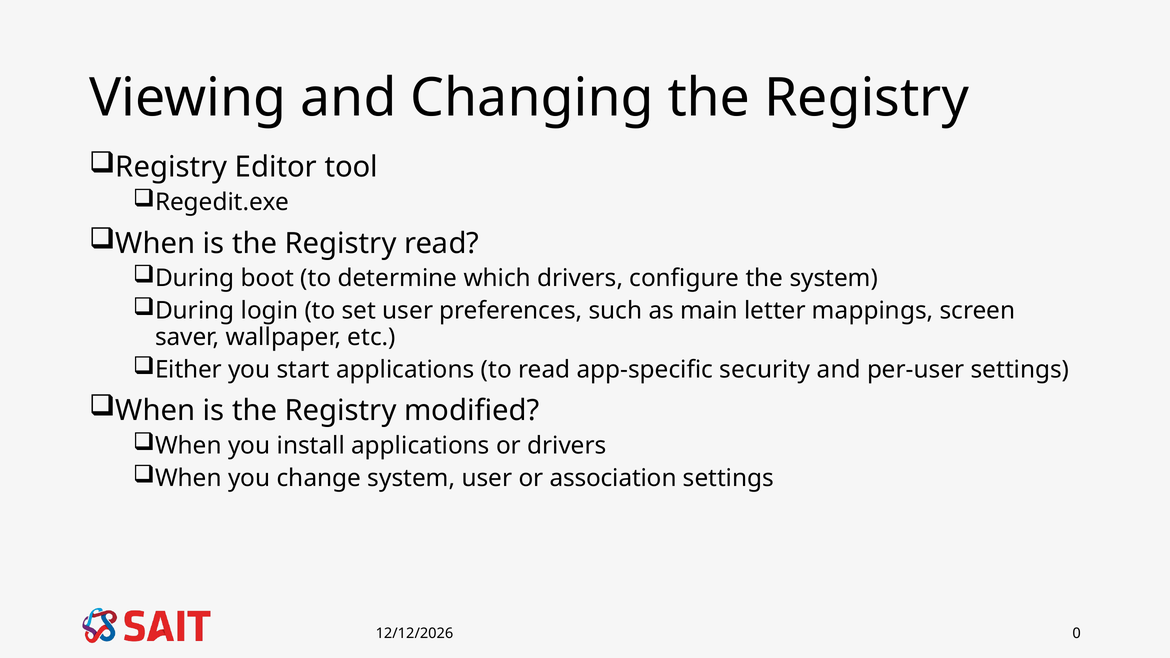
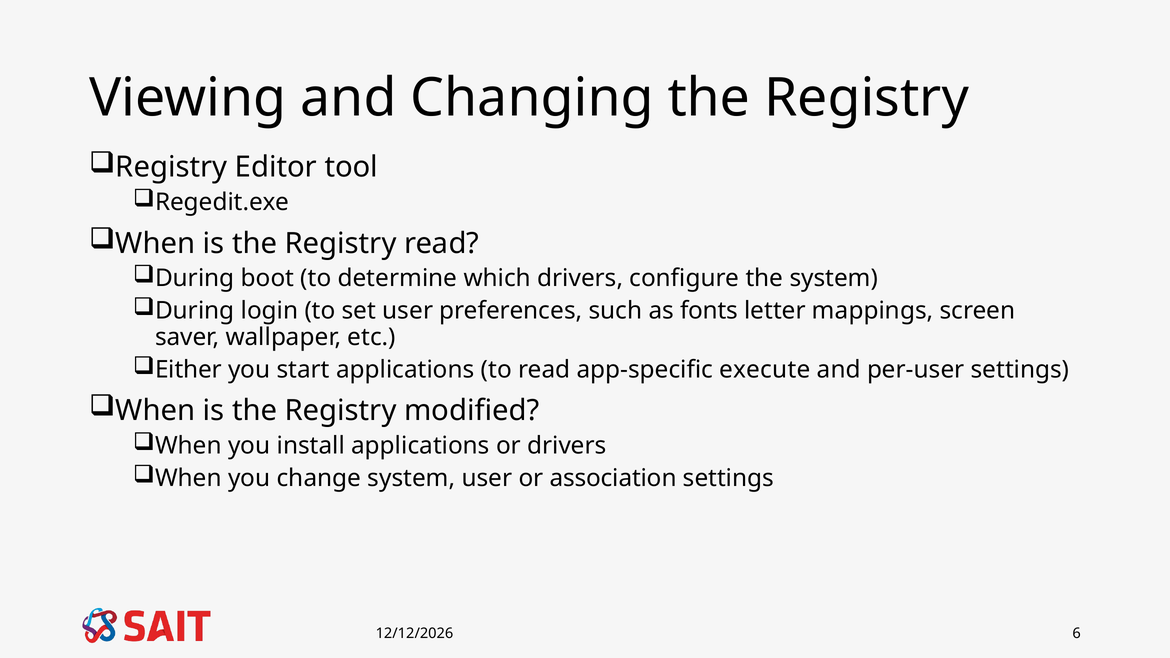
main: main -> fonts
security: security -> execute
0: 0 -> 6
